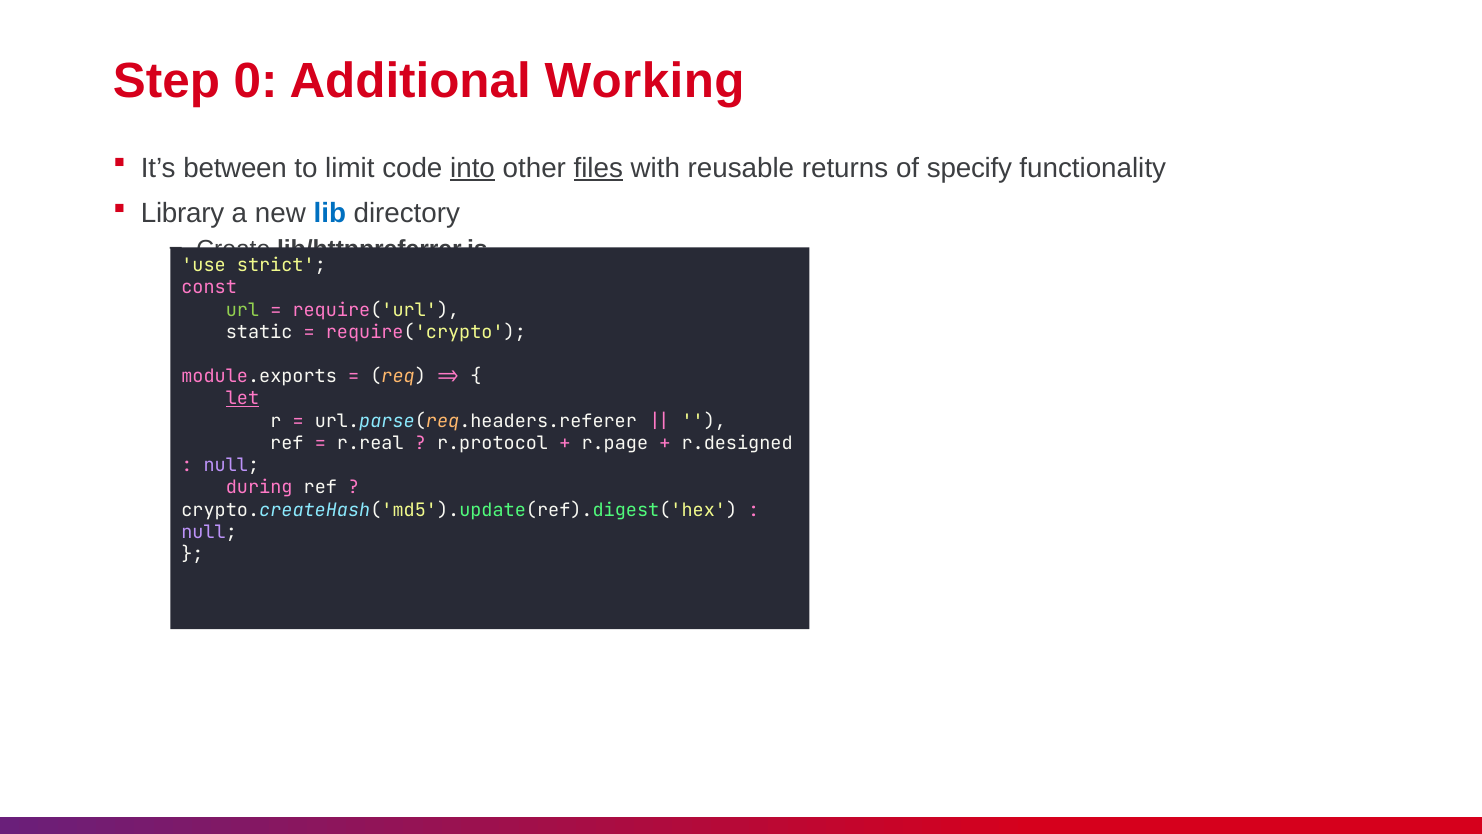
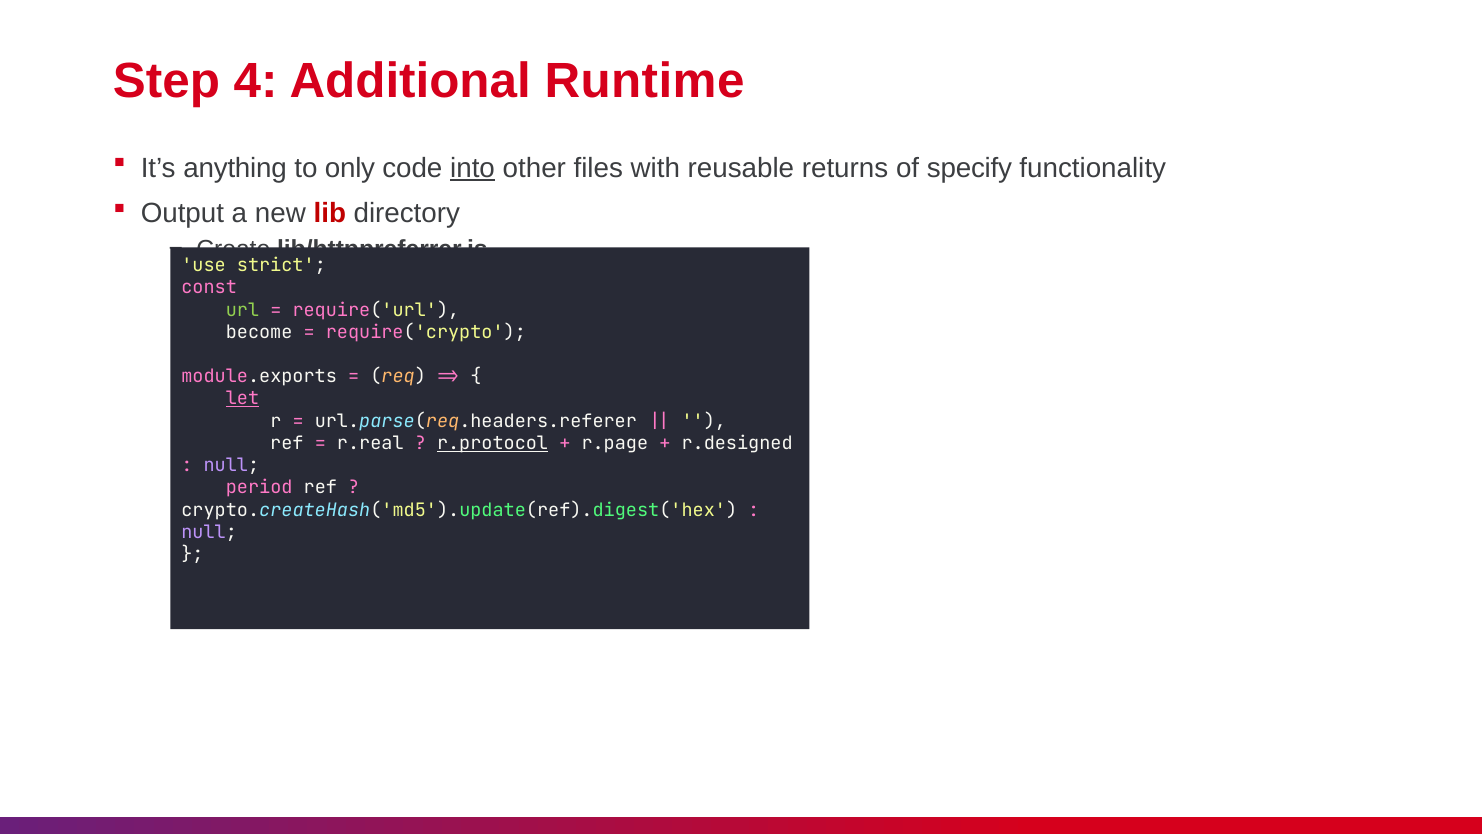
0: 0 -> 4
Working: Working -> Runtime
between: between -> anything
limit: limit -> only
files underline: present -> none
Library: Library -> Output
lib colour: blue -> red
static: static -> become
r.protocol underline: none -> present
during: during -> period
